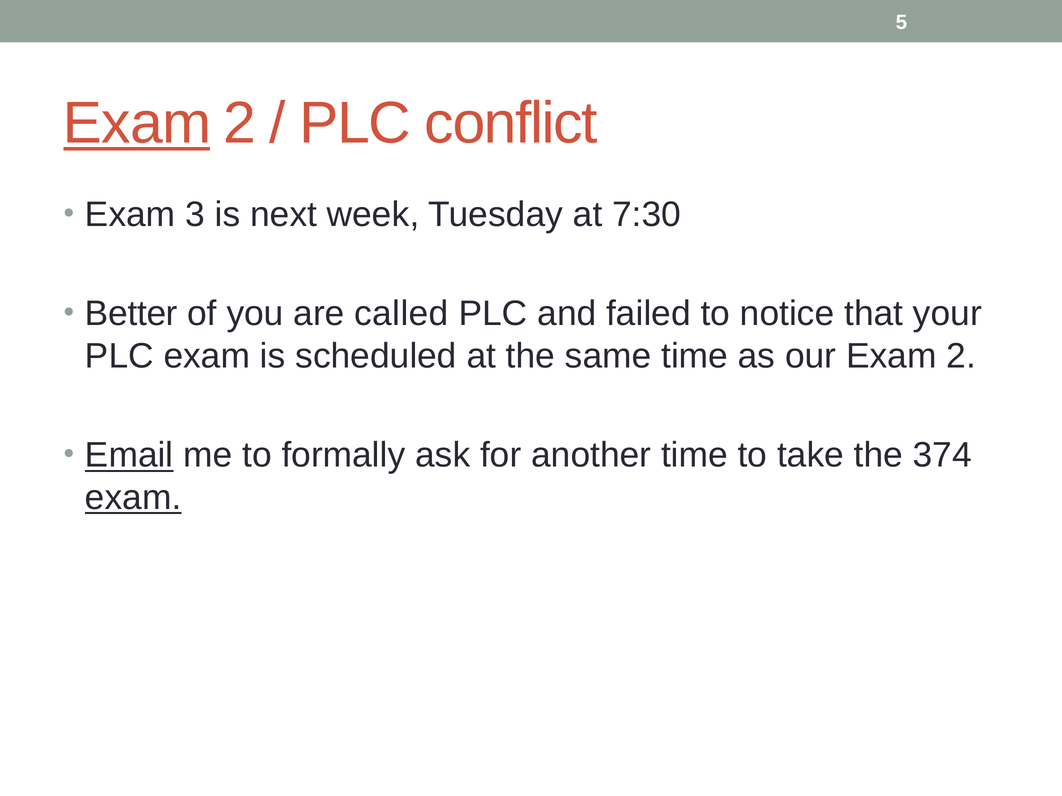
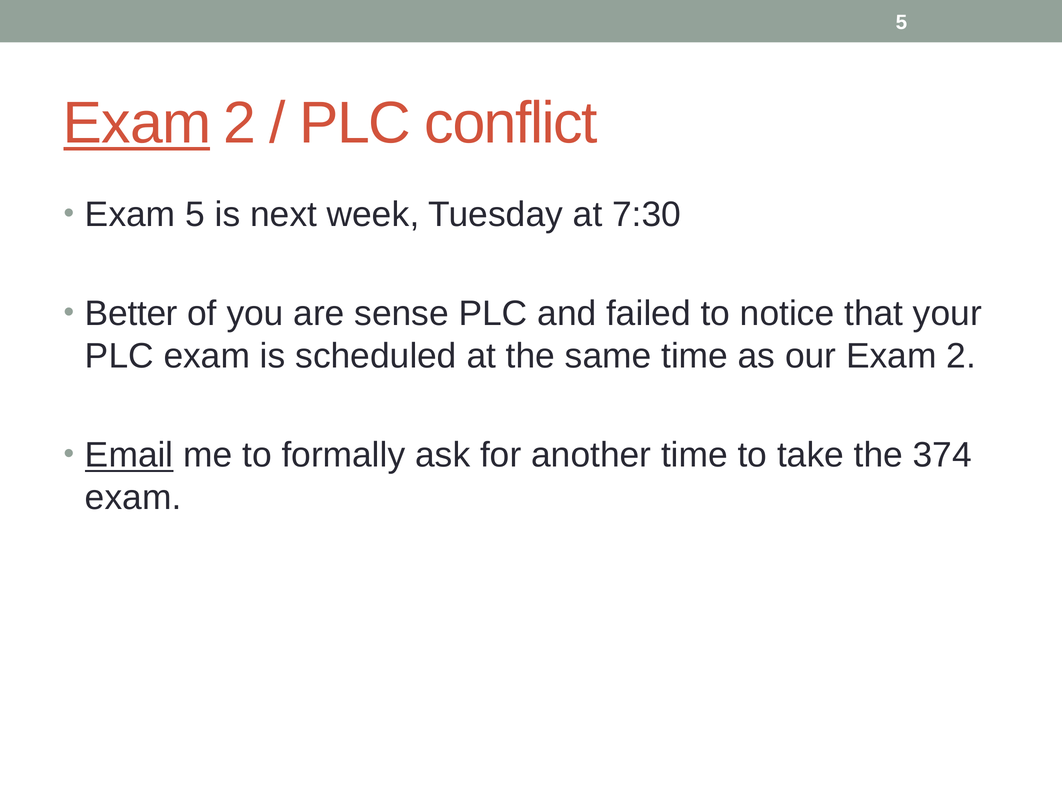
Exam 3: 3 -> 5
called: called -> sense
exam at (133, 498) underline: present -> none
